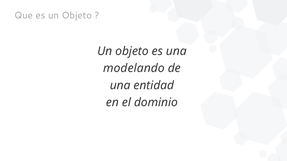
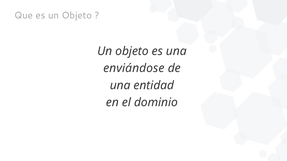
modelando: modelando -> enviándose
